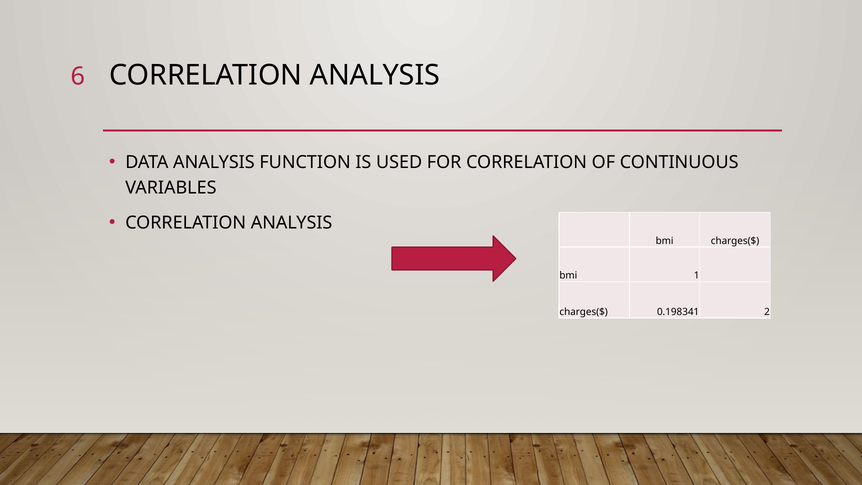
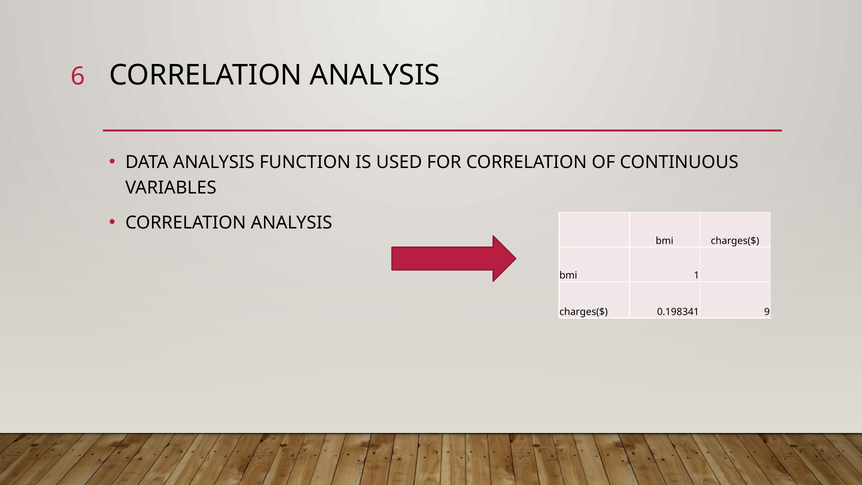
2: 2 -> 9
